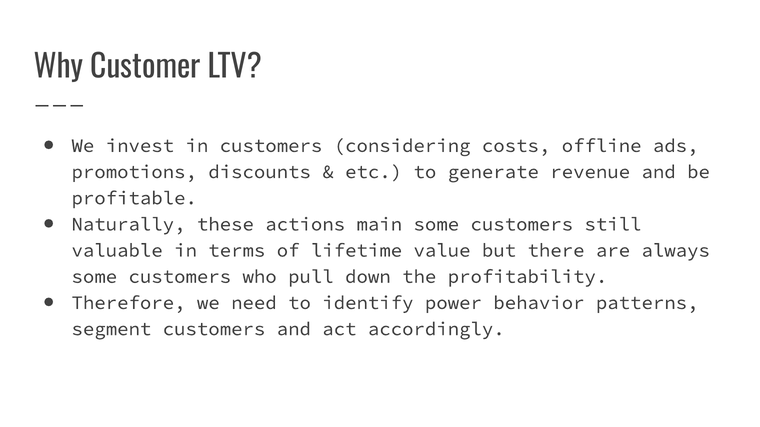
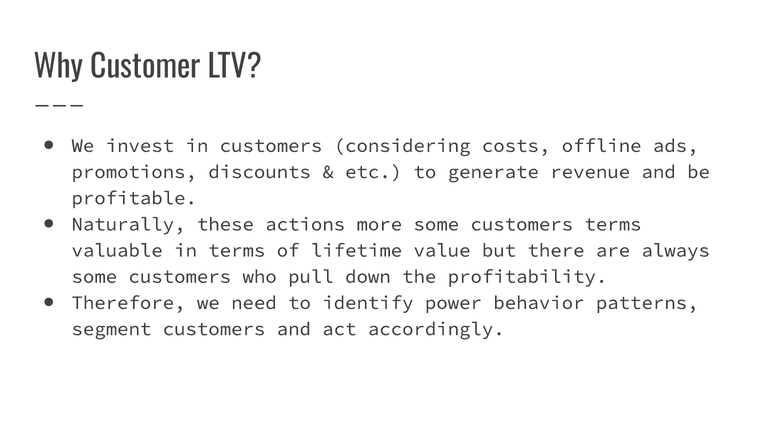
main: main -> more
customers still: still -> terms
